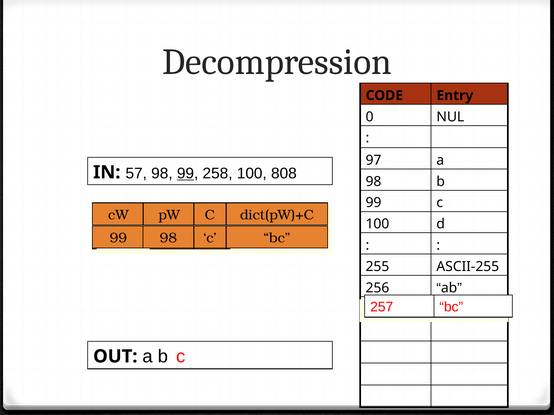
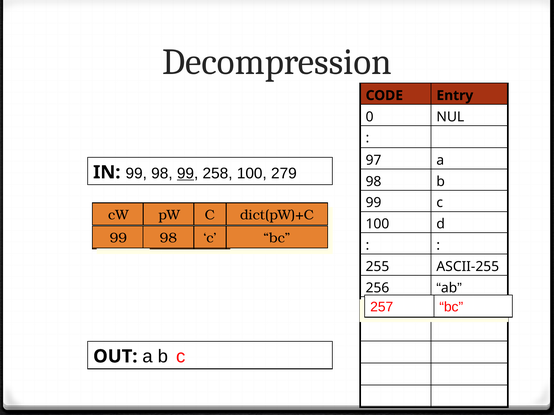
IN 57: 57 -> 99
808: 808 -> 279
